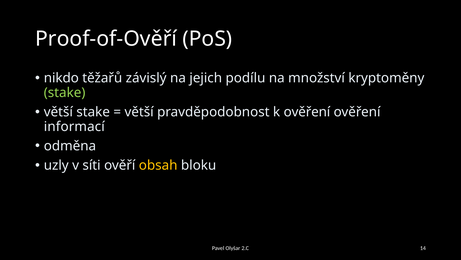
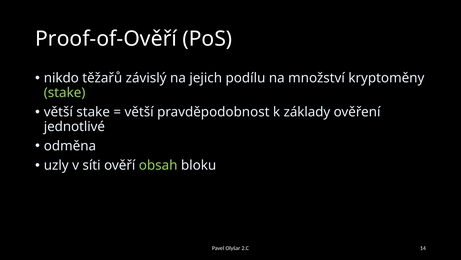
k ověření: ověření -> základy
informací: informací -> jednotlivé
obsah colour: yellow -> light green
